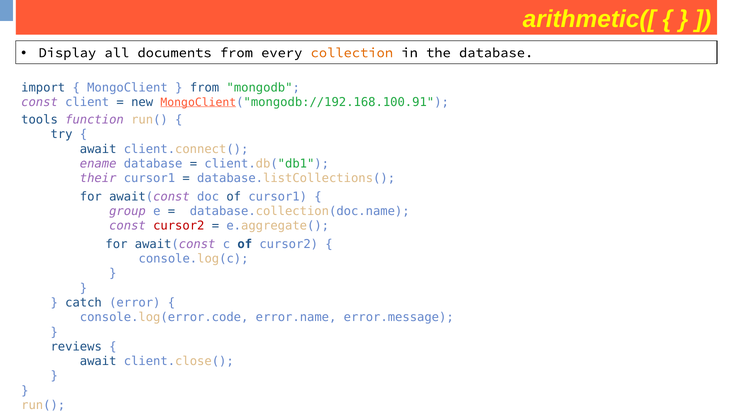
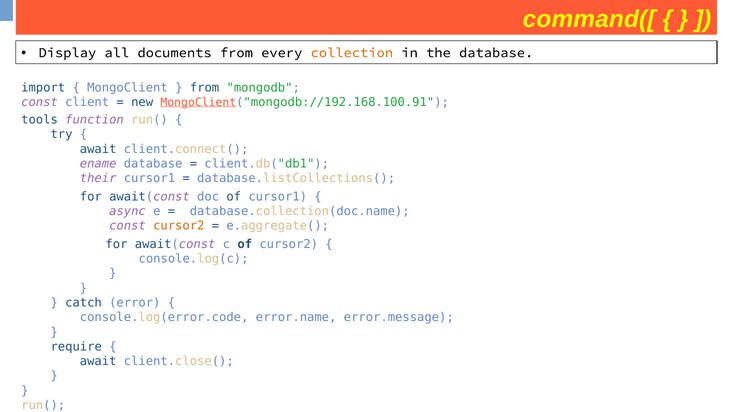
arithmetic([: arithmetic([ -> command([
group: group -> async
cursor2 at (179, 226) colour: red -> orange
reviews: reviews -> require
